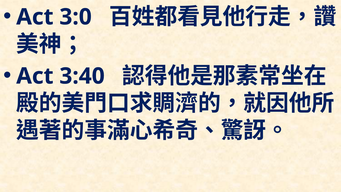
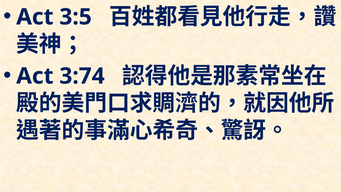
3:0: 3:0 -> 3:5
3:40: 3:40 -> 3:74
